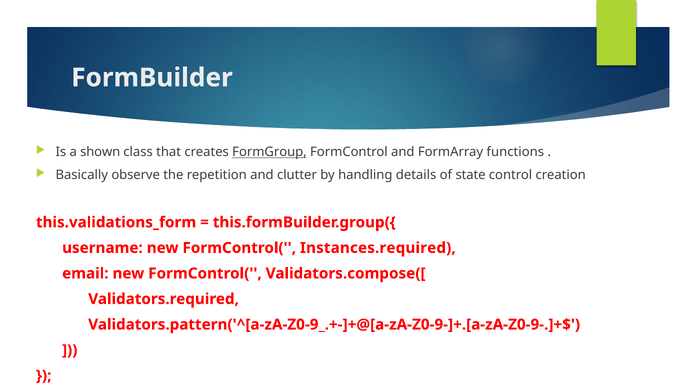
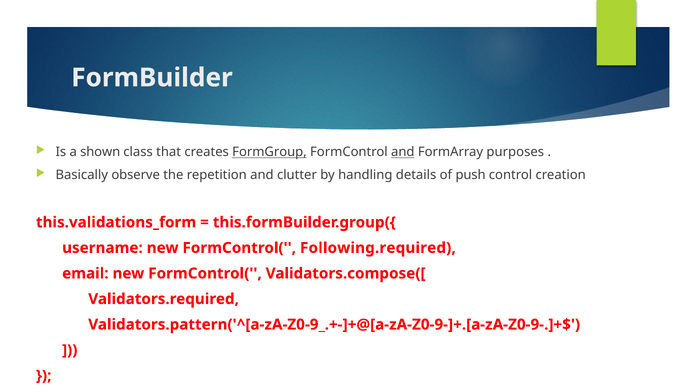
and at (403, 152) underline: none -> present
functions: functions -> purposes
state: state -> push
Instances.required: Instances.required -> Following.required
